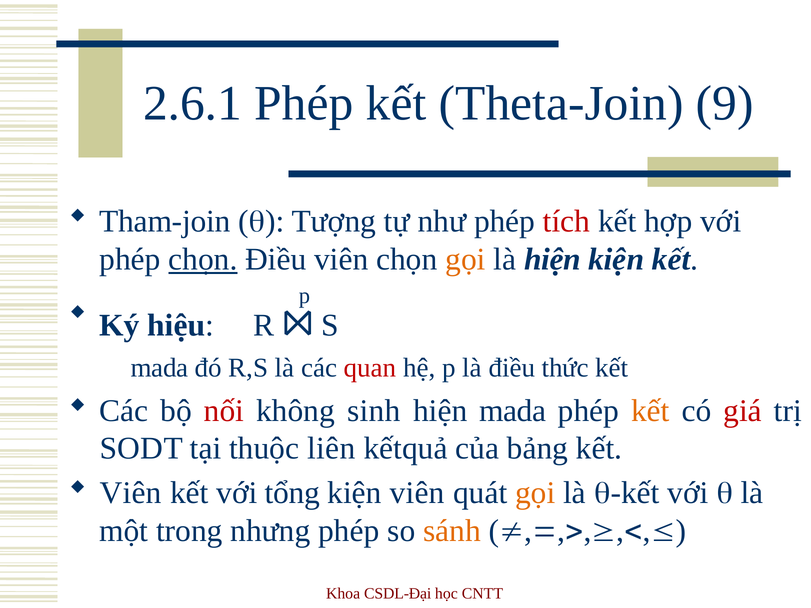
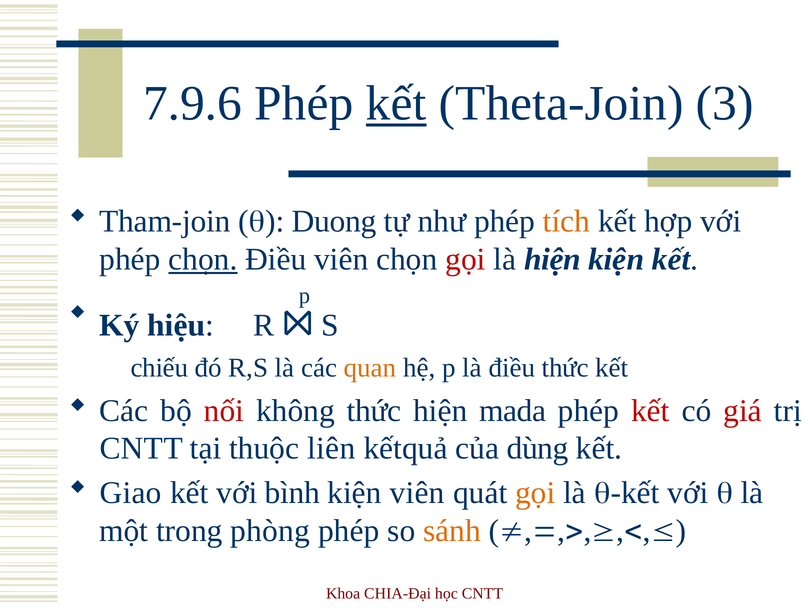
2.6.1: 2.6.1 -> 7.9.6
kết at (396, 104) underline: none -> present
9: 9 -> 3
Tượng: Tượng -> Duong
tích colour: red -> orange
gọi at (465, 259) colour: orange -> red
mada at (159, 368): mada -> chiếu
quan colour: red -> orange
không sinh: sinh -> thức
kết at (650, 411) colour: orange -> red
SODT at (141, 449): SODT -> CNTT
bảng: bảng -> dùng
Viên at (131, 493): Viên -> Giao
tổng: tổng -> bình
nhưng: nhưng -> phòng
CSDL-Đại: CSDL-Đại -> CHIA-Đại
